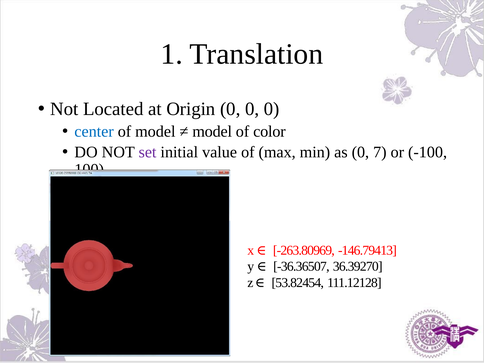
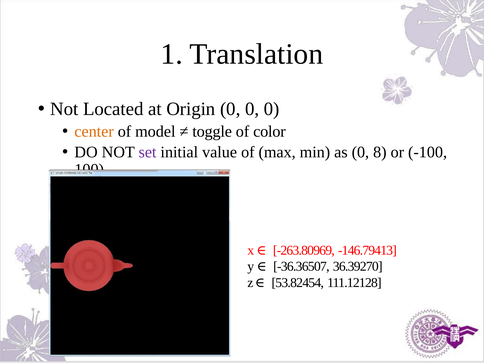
center colour: blue -> orange
model at (212, 131): model -> toggle
7: 7 -> 8
